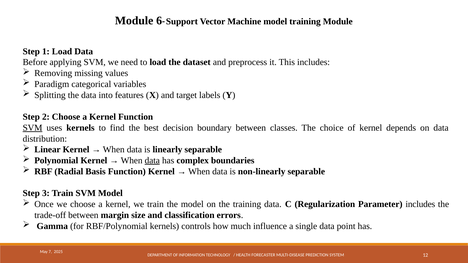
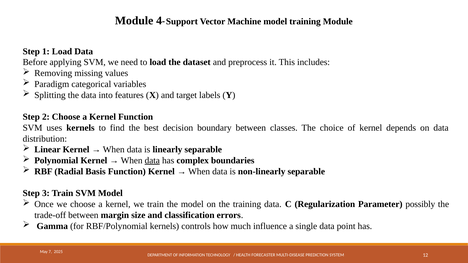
6: 6 -> 4
SVM at (33, 128) underline: present -> none
Parameter includes: includes -> possibly
